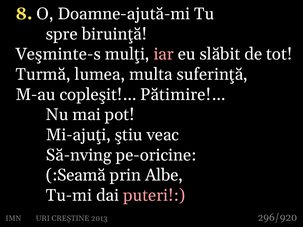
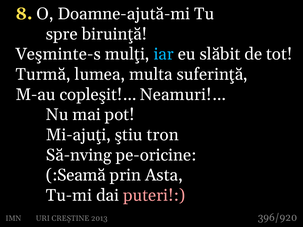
iar colour: pink -> light blue
Pătimire!…: Pătimire!… -> Neamuri!…
veac: veac -> tron
Albe: Albe -> Asta
296/920: 296/920 -> 396/920
